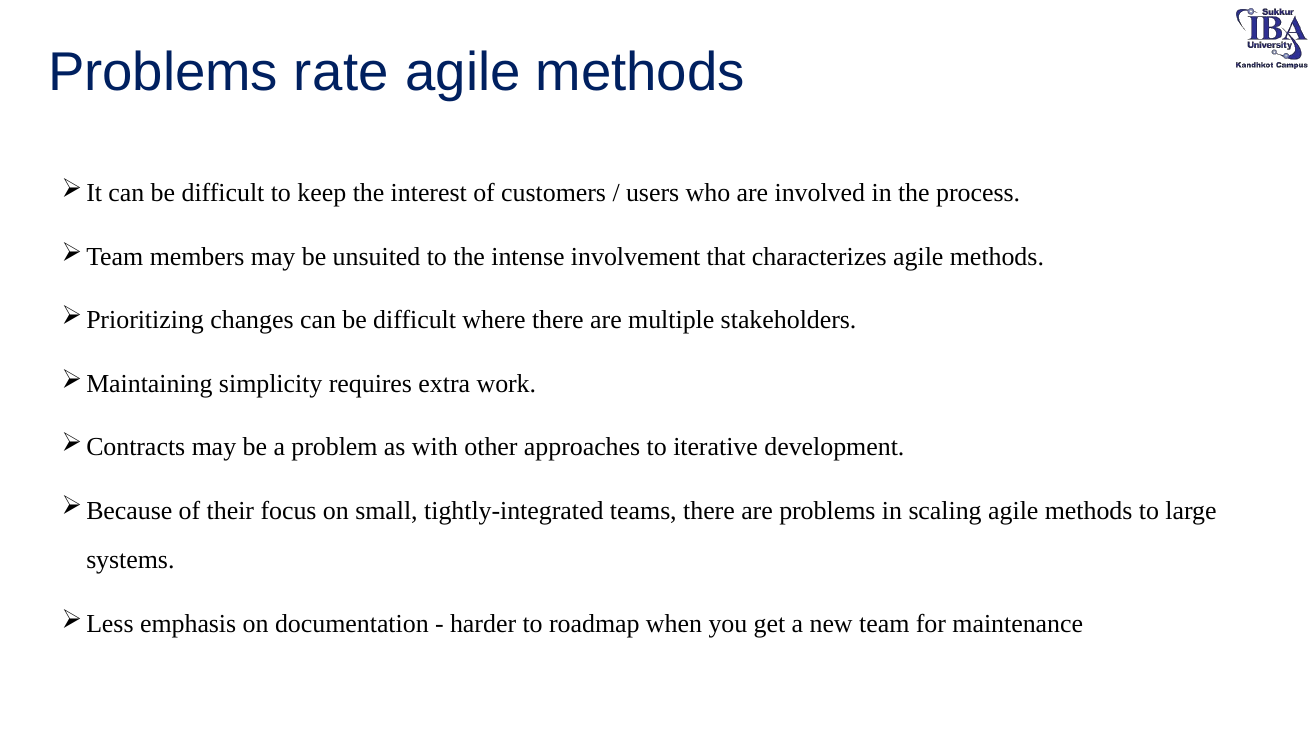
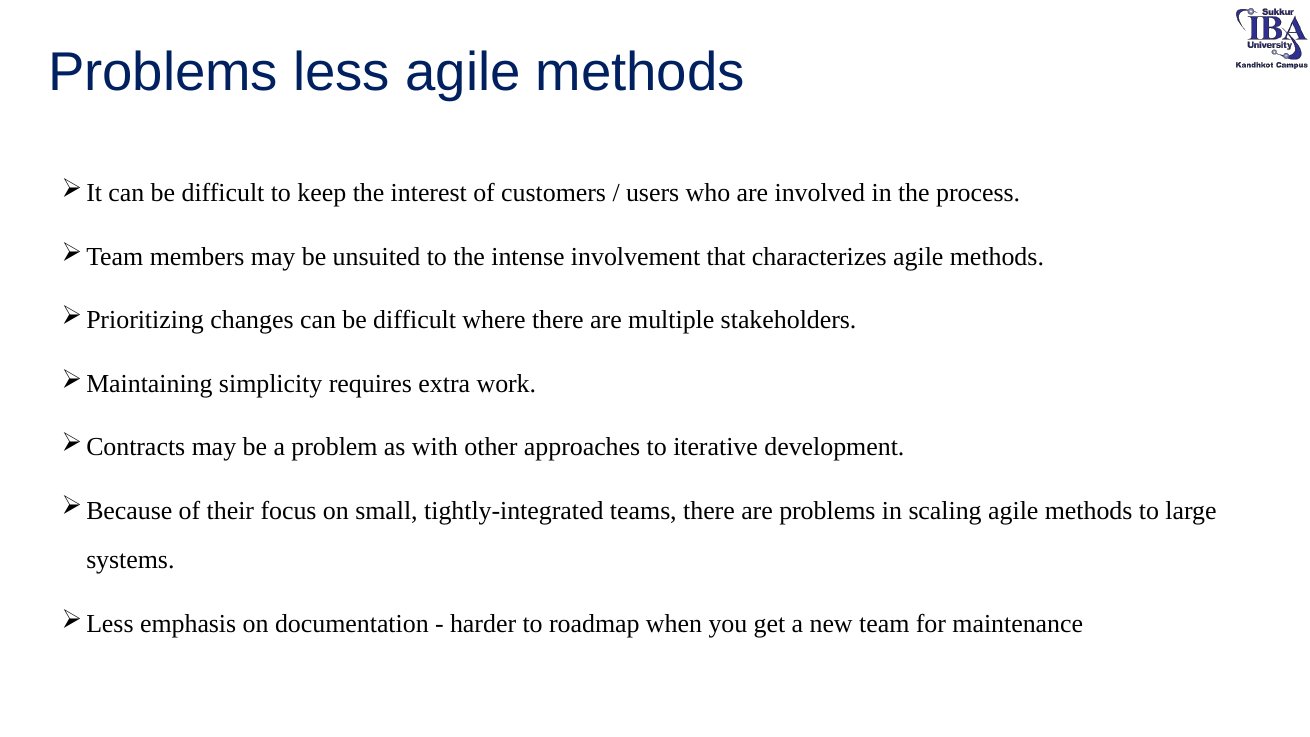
rate: rate -> less
